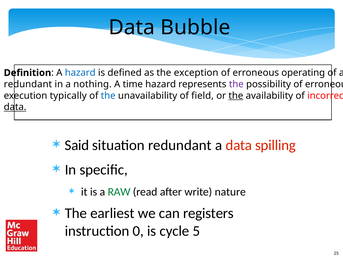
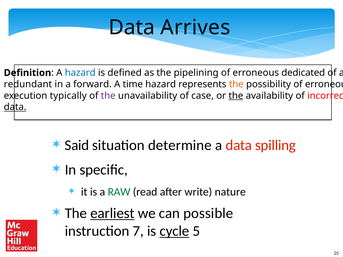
Bubble: Bubble -> Arrives
exception: exception -> pipelining
operating: operating -> dedicated
nothing: nothing -> forward
the at (236, 84) colour: purple -> orange
the at (108, 96) colour: blue -> purple
field: field -> case
situation redundant: redundant -> determine
earliest underline: none -> present
registers: registers -> possible
0: 0 -> 7
cycle underline: none -> present
